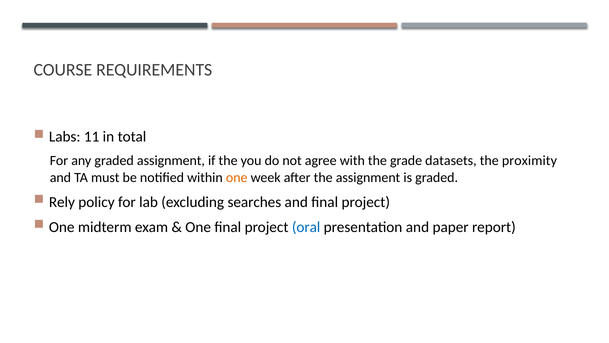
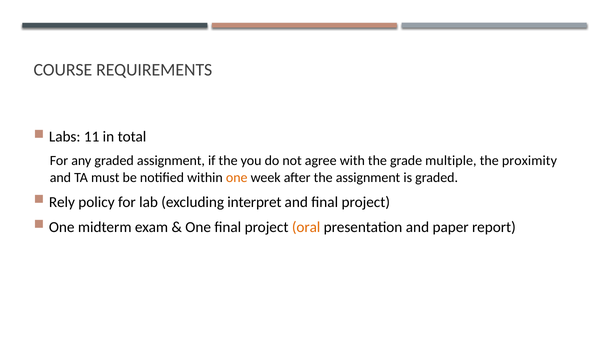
datasets: datasets -> multiple
searches: searches -> interpret
oral colour: blue -> orange
